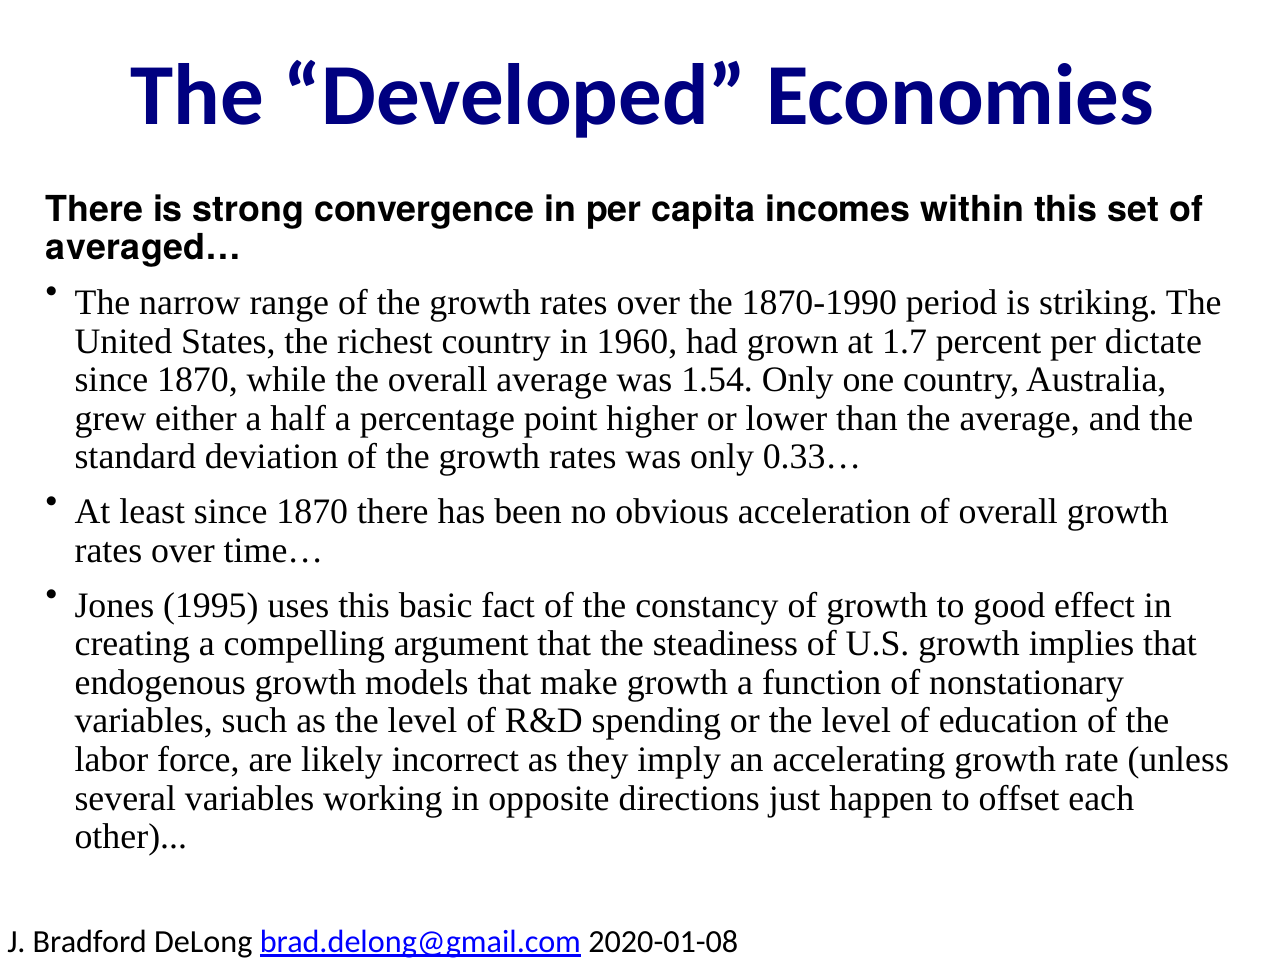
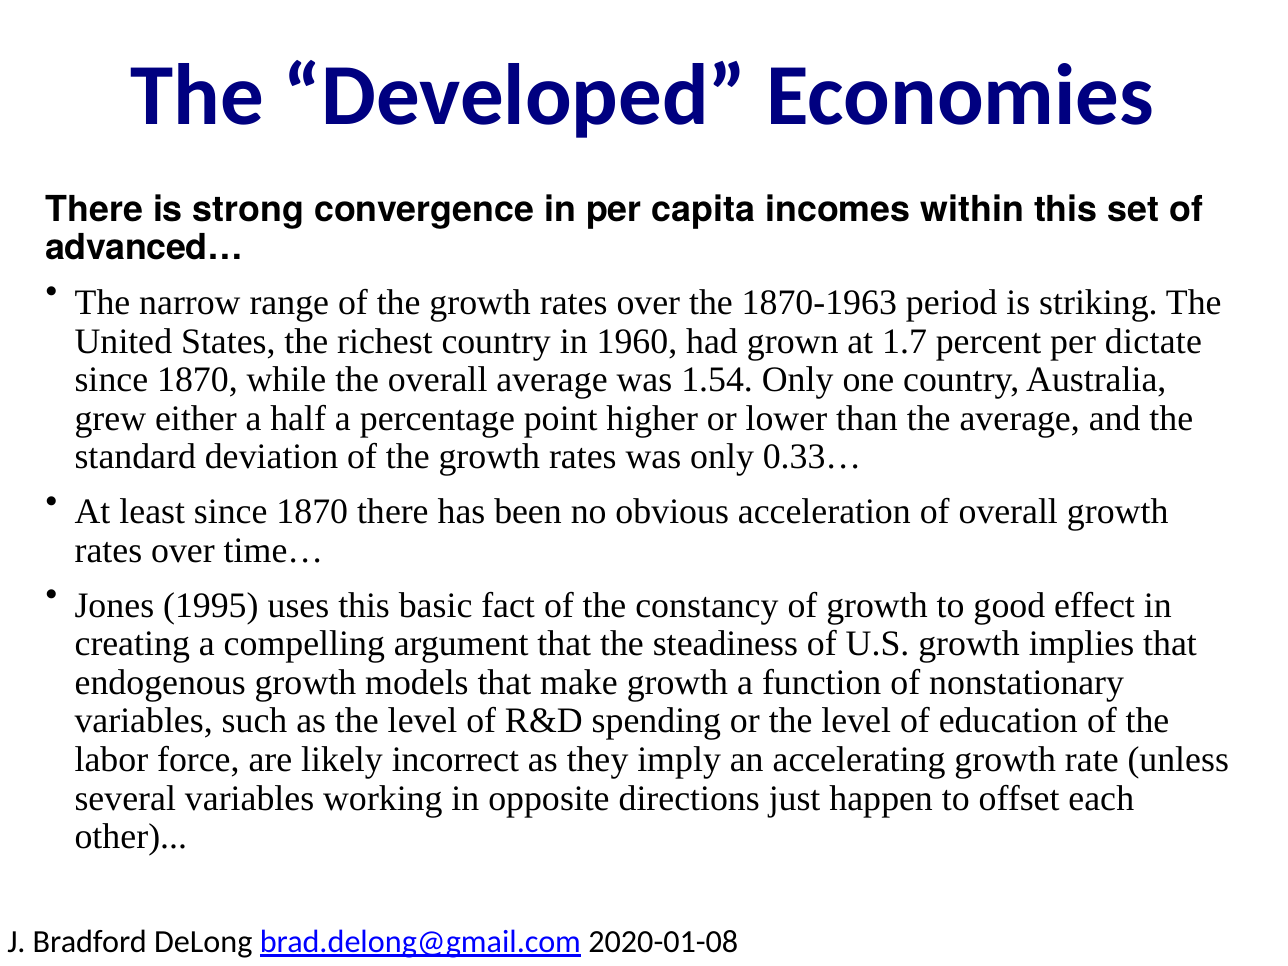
averaged…: averaged… -> advanced…
1870-1990: 1870-1990 -> 1870-1963
